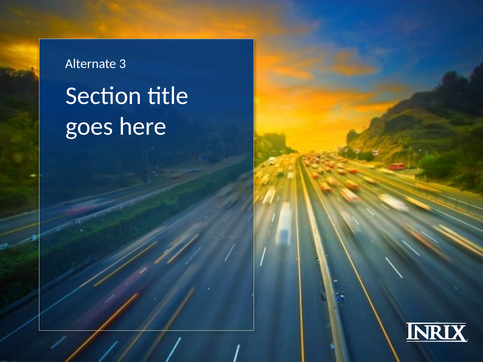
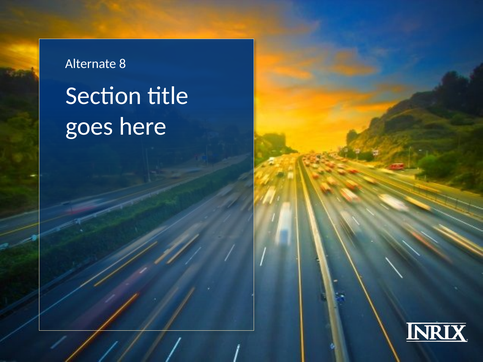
3: 3 -> 8
